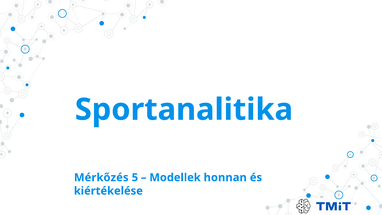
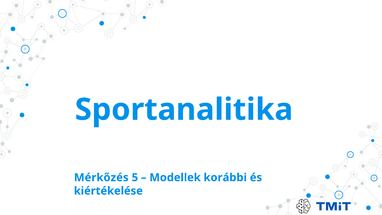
honnan: honnan -> korábbi
